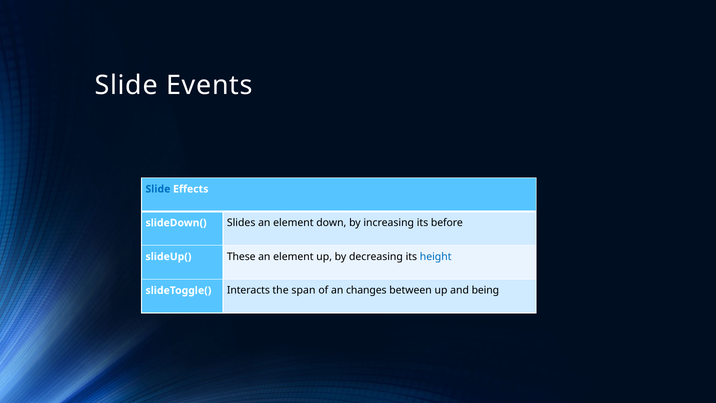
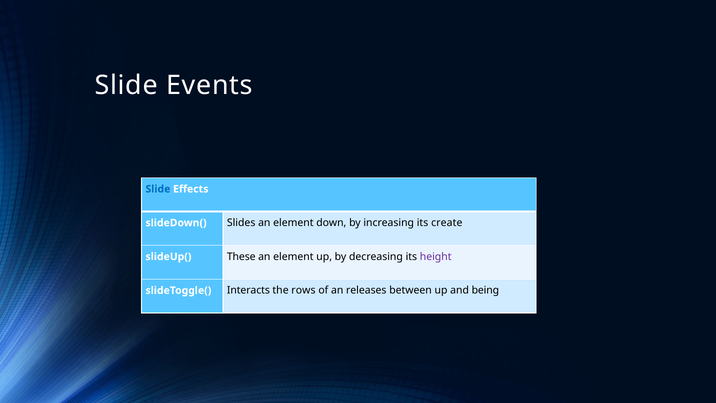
before: before -> create
height colour: blue -> purple
span: span -> rows
changes: changes -> releases
